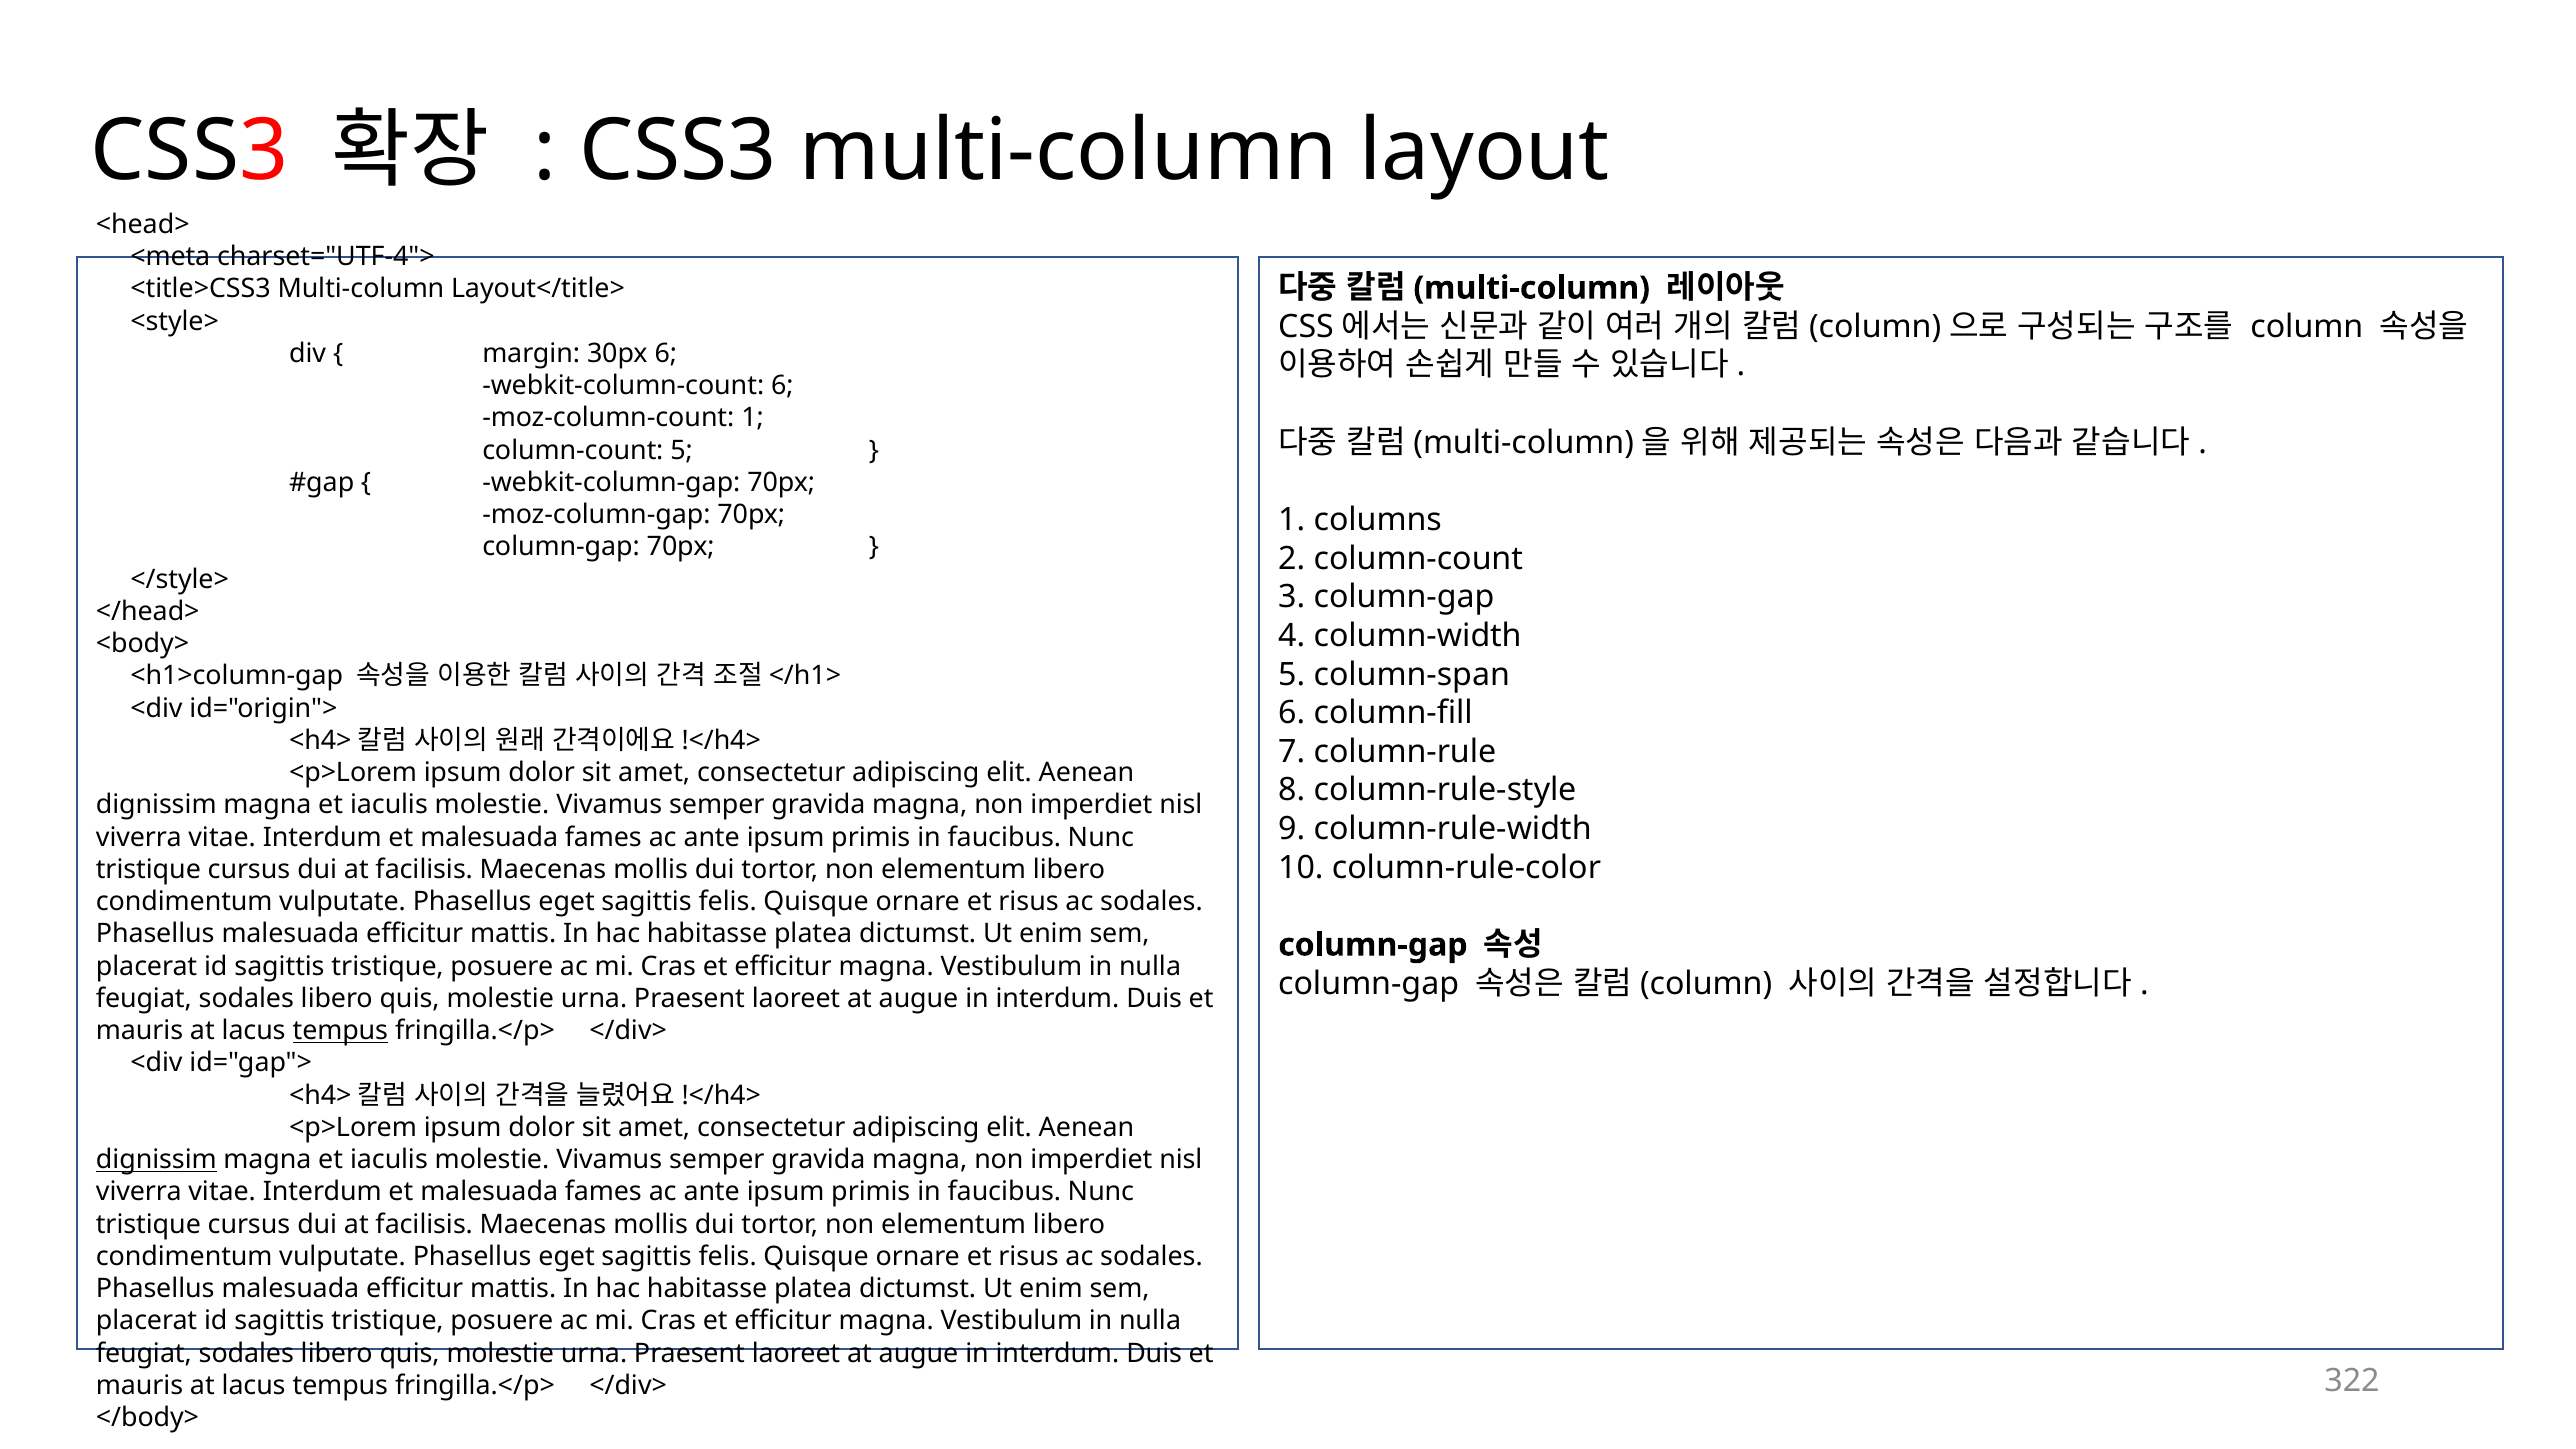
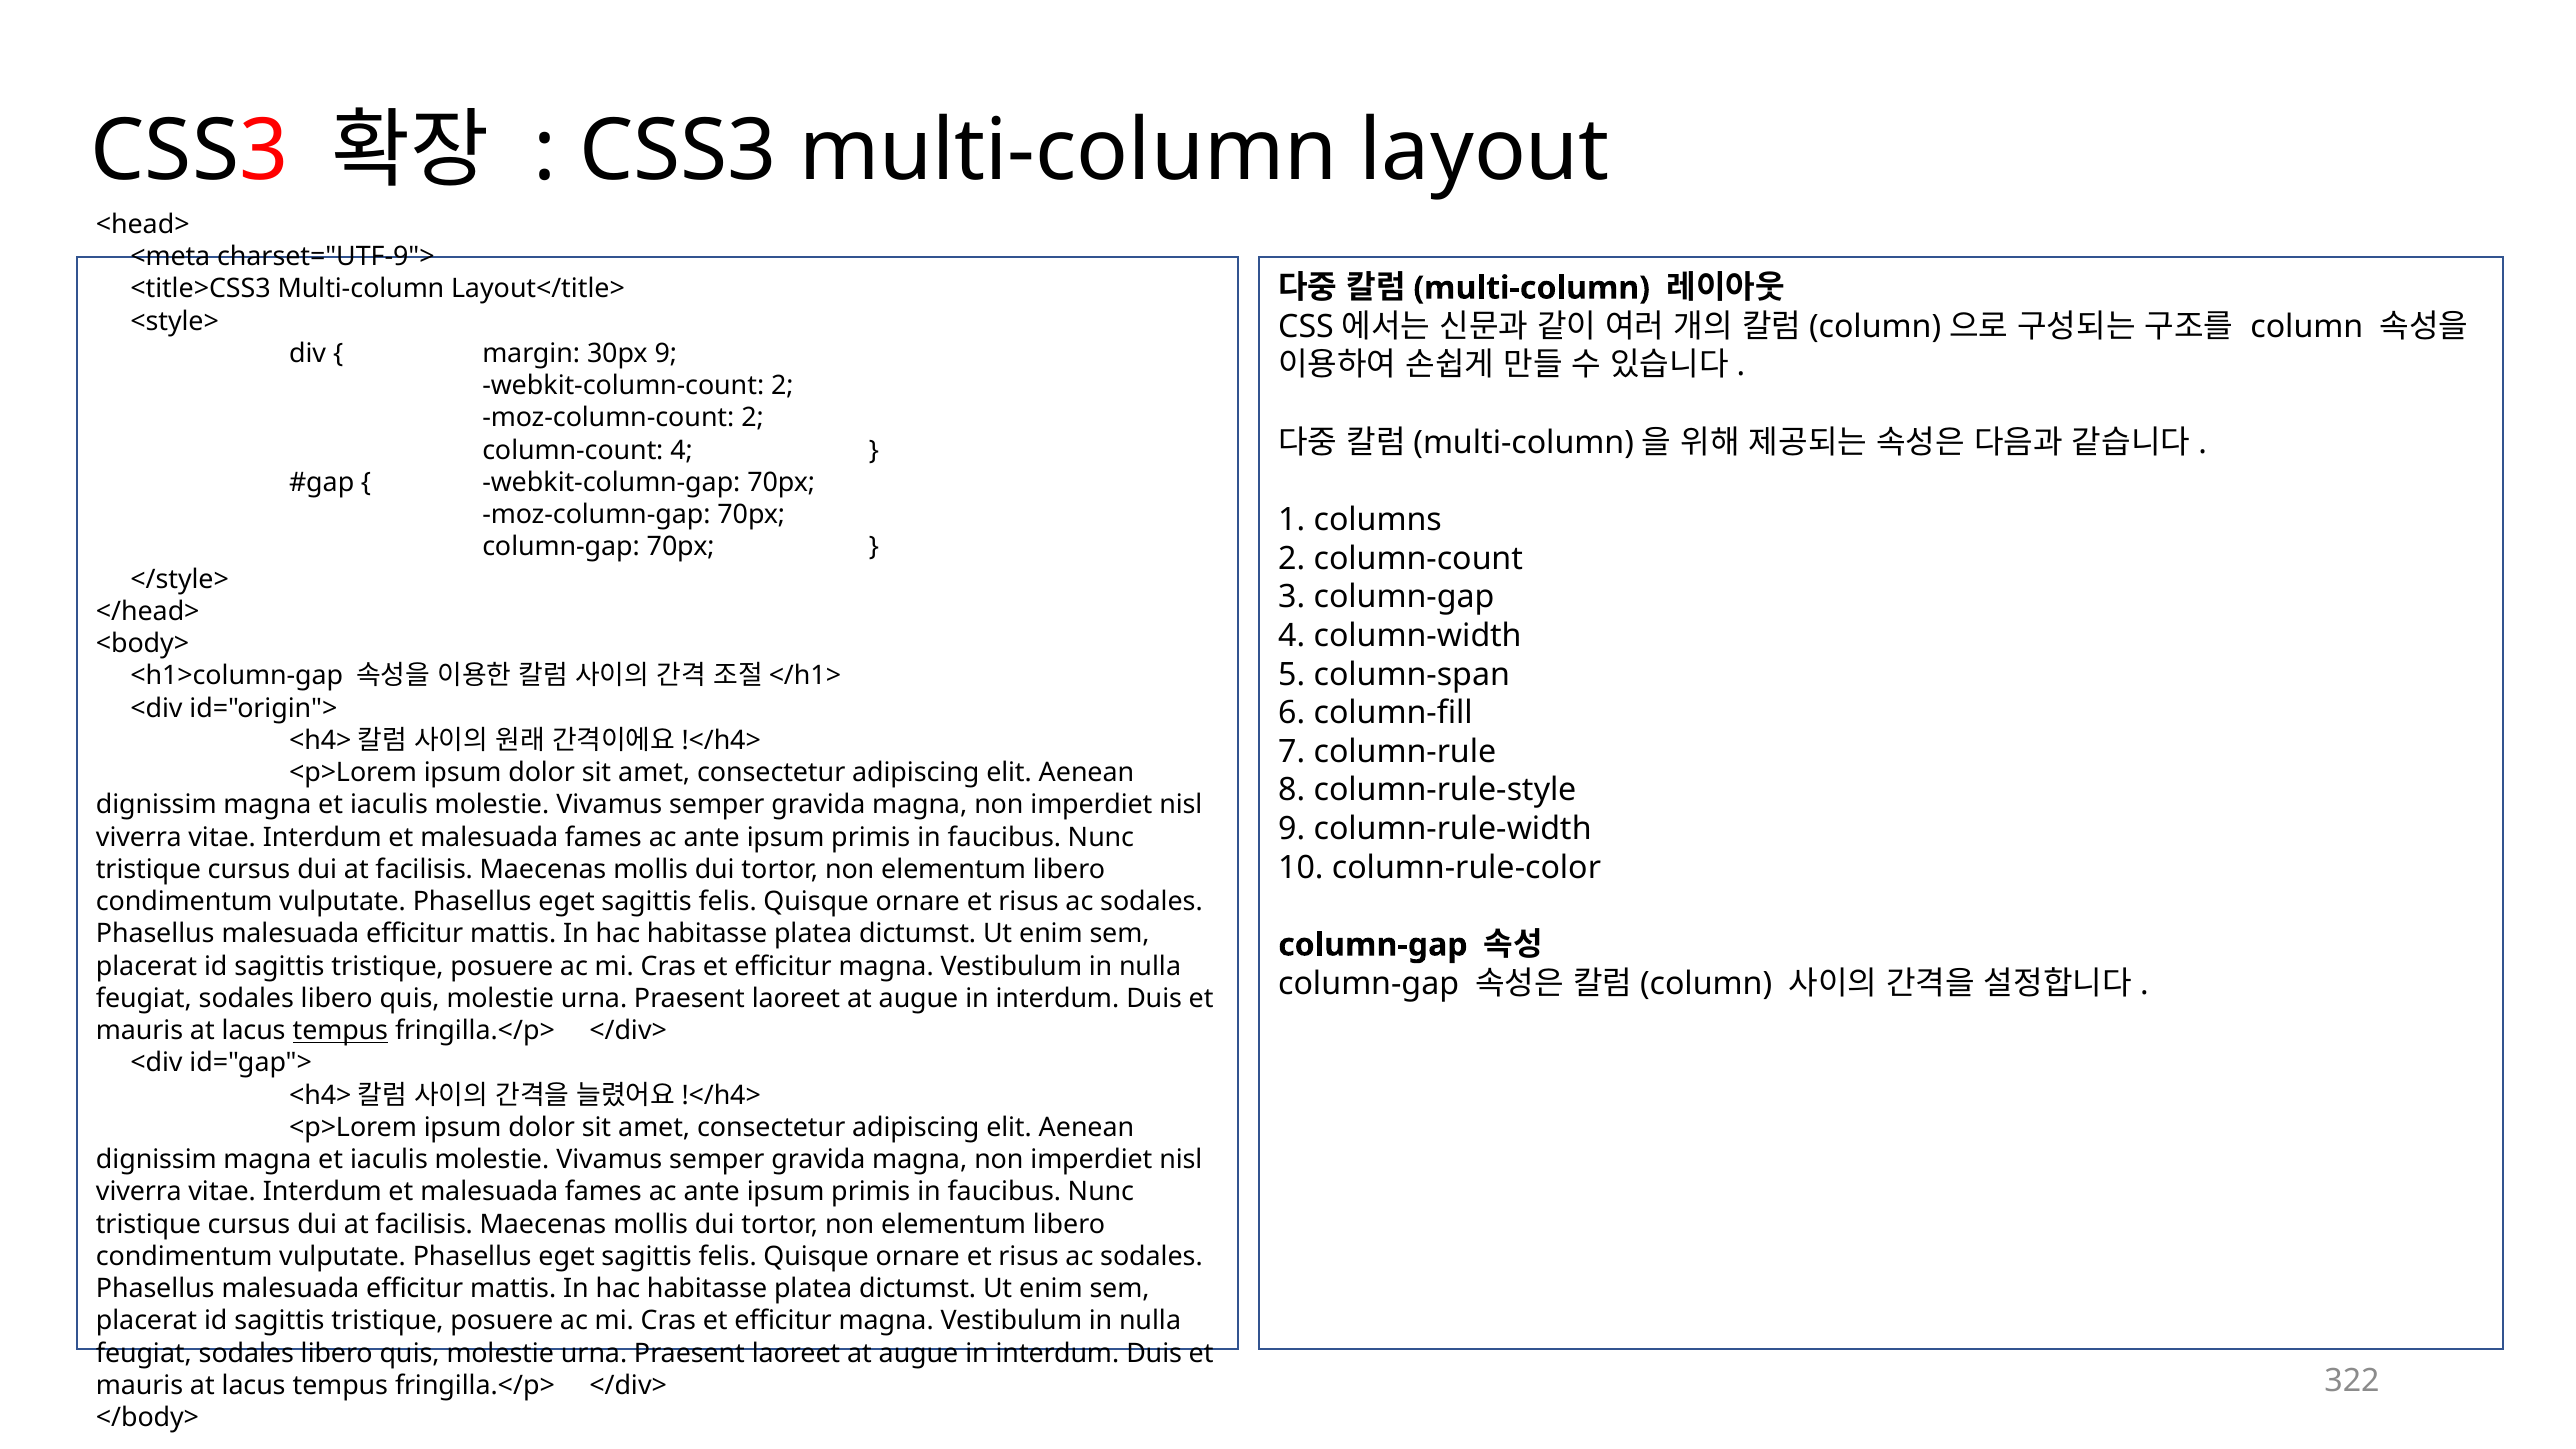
charset="UTF-4">: charset="UTF-4"> -> charset="UTF-9">
30px 6: 6 -> 9
webkit-column-count 6: 6 -> 2
moz-column-count 1: 1 -> 2
column-count 5: 5 -> 4
dignissim at (156, 1160) underline: present -> none
